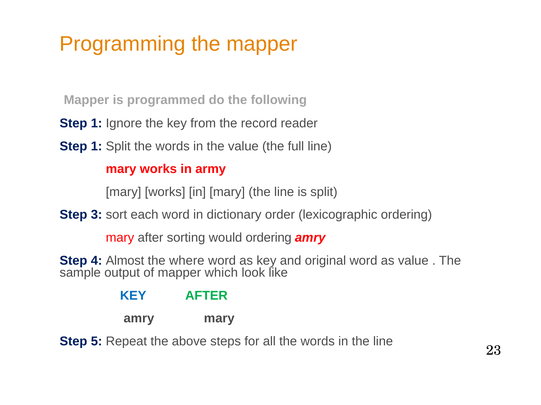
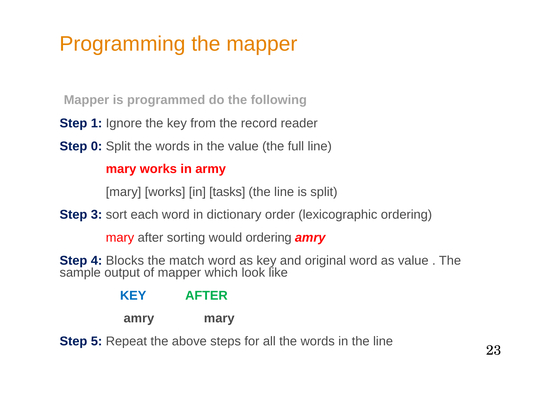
1 at (97, 146): 1 -> 0
in mary: mary -> tasks
Almost: Almost -> Blocks
where: where -> match
